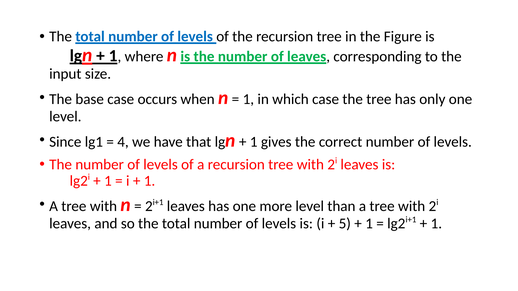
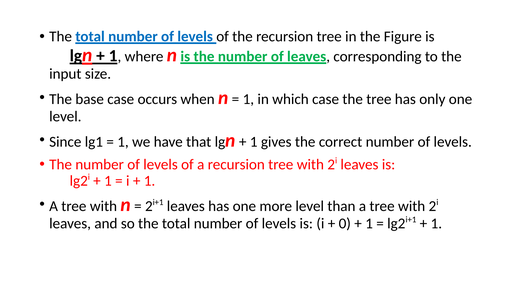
4 at (123, 142): 4 -> 1
5: 5 -> 0
